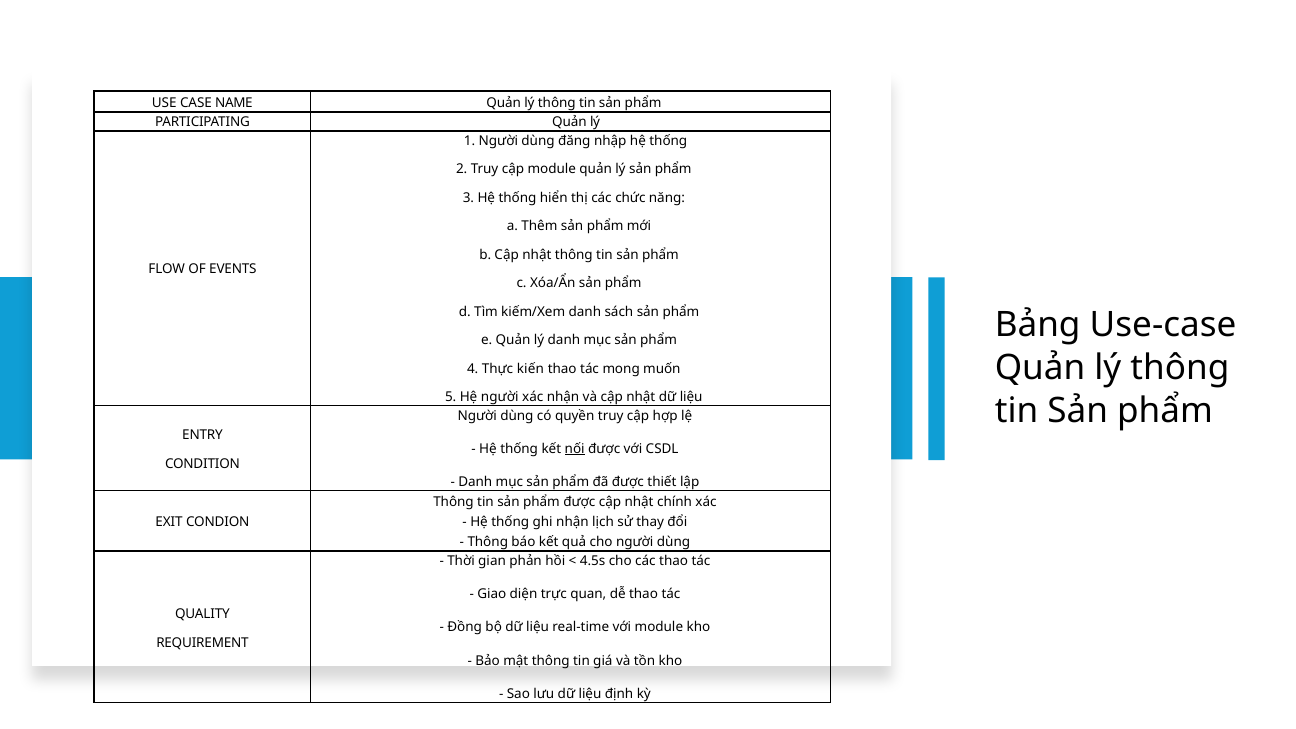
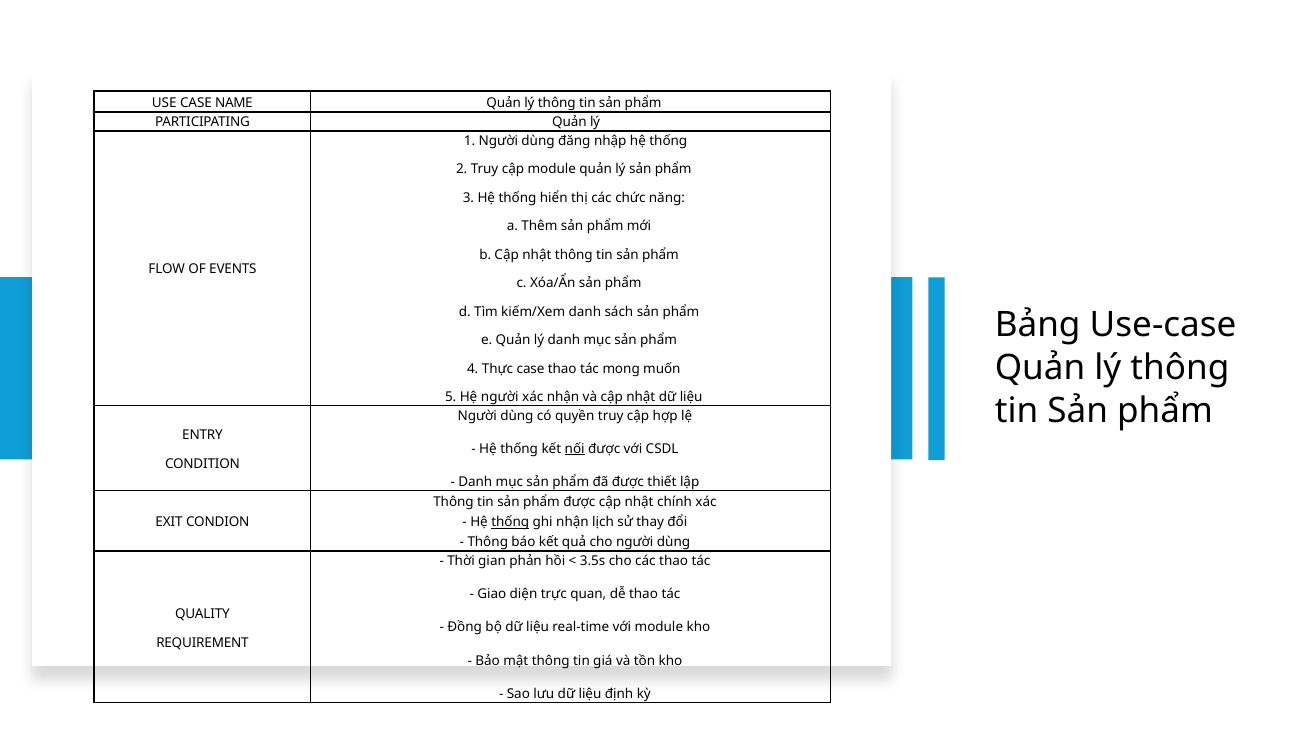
Thực kiến: kiến -> case
thống at (510, 522) underline: none -> present
4.5s: 4.5s -> 3.5s
